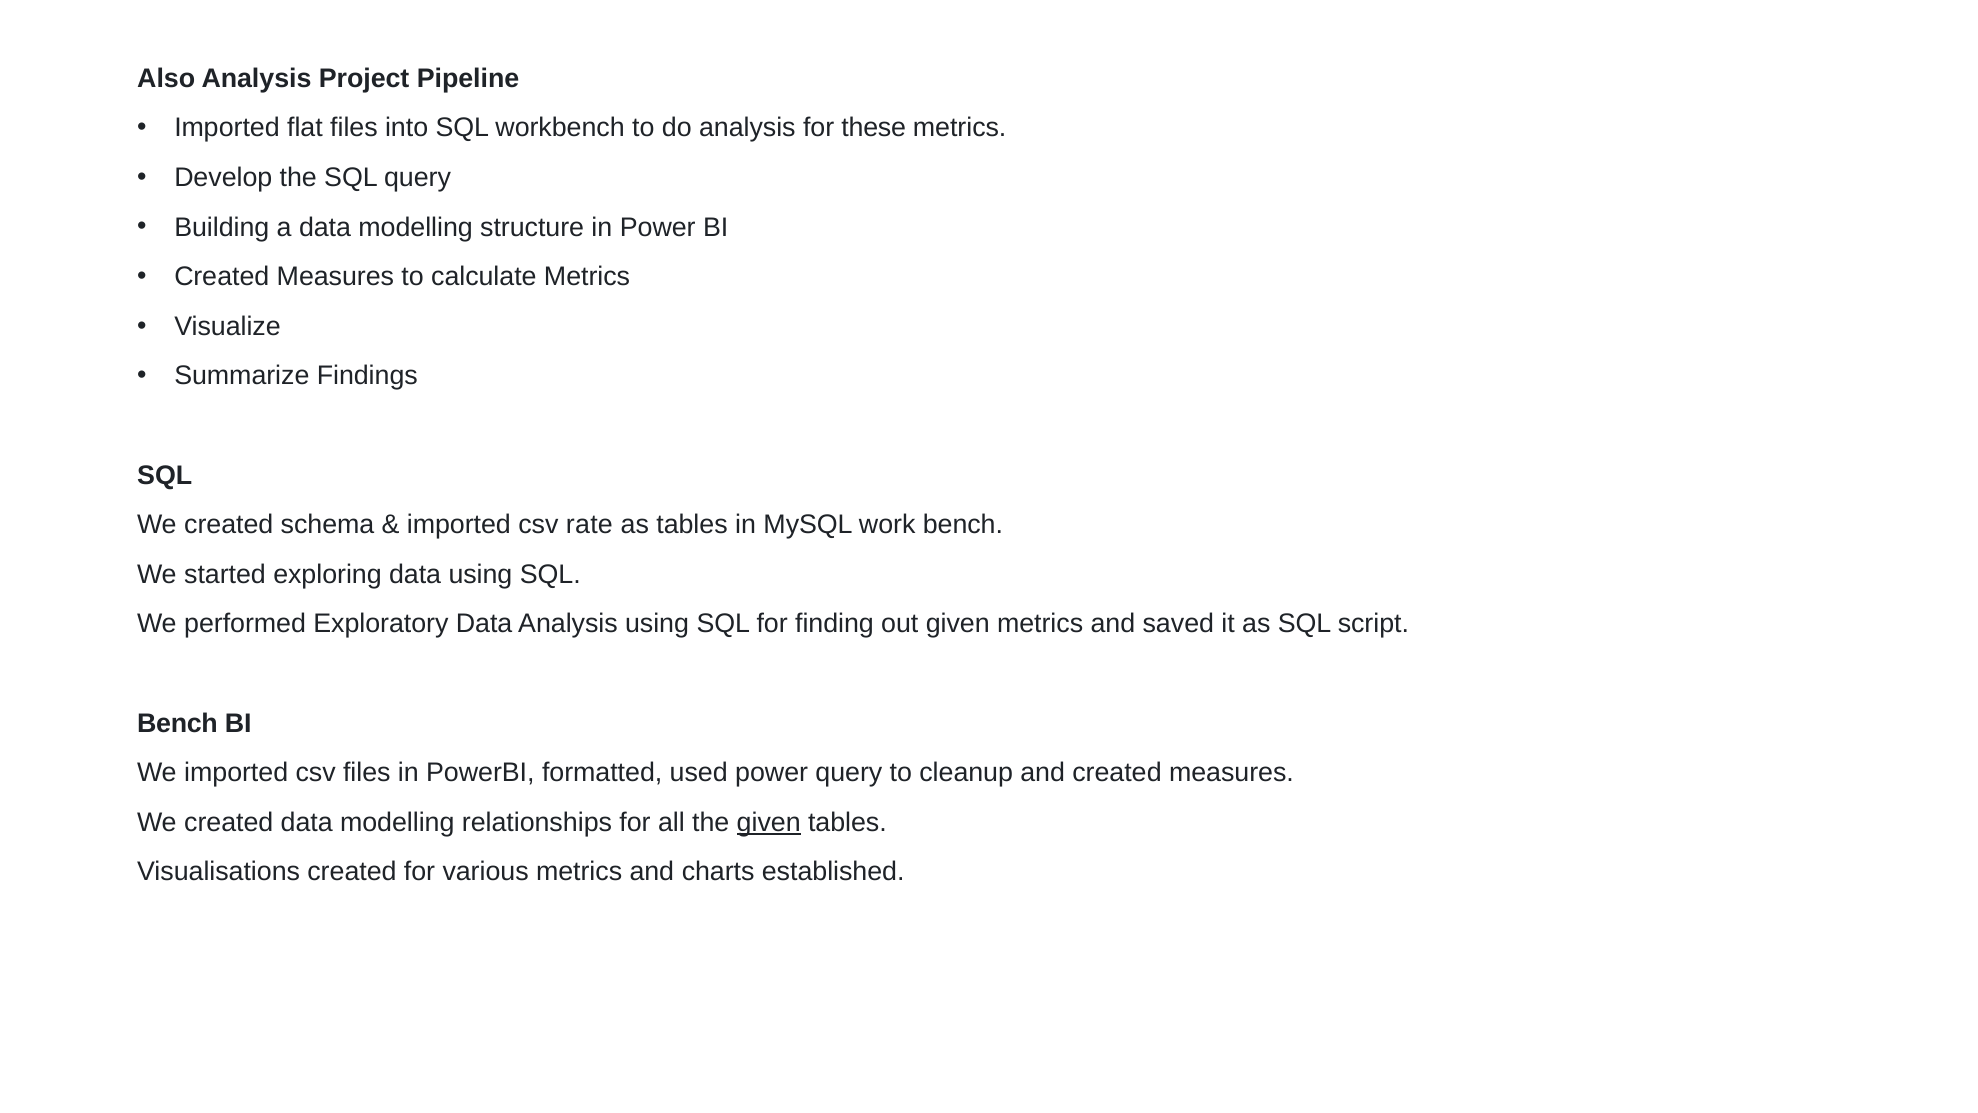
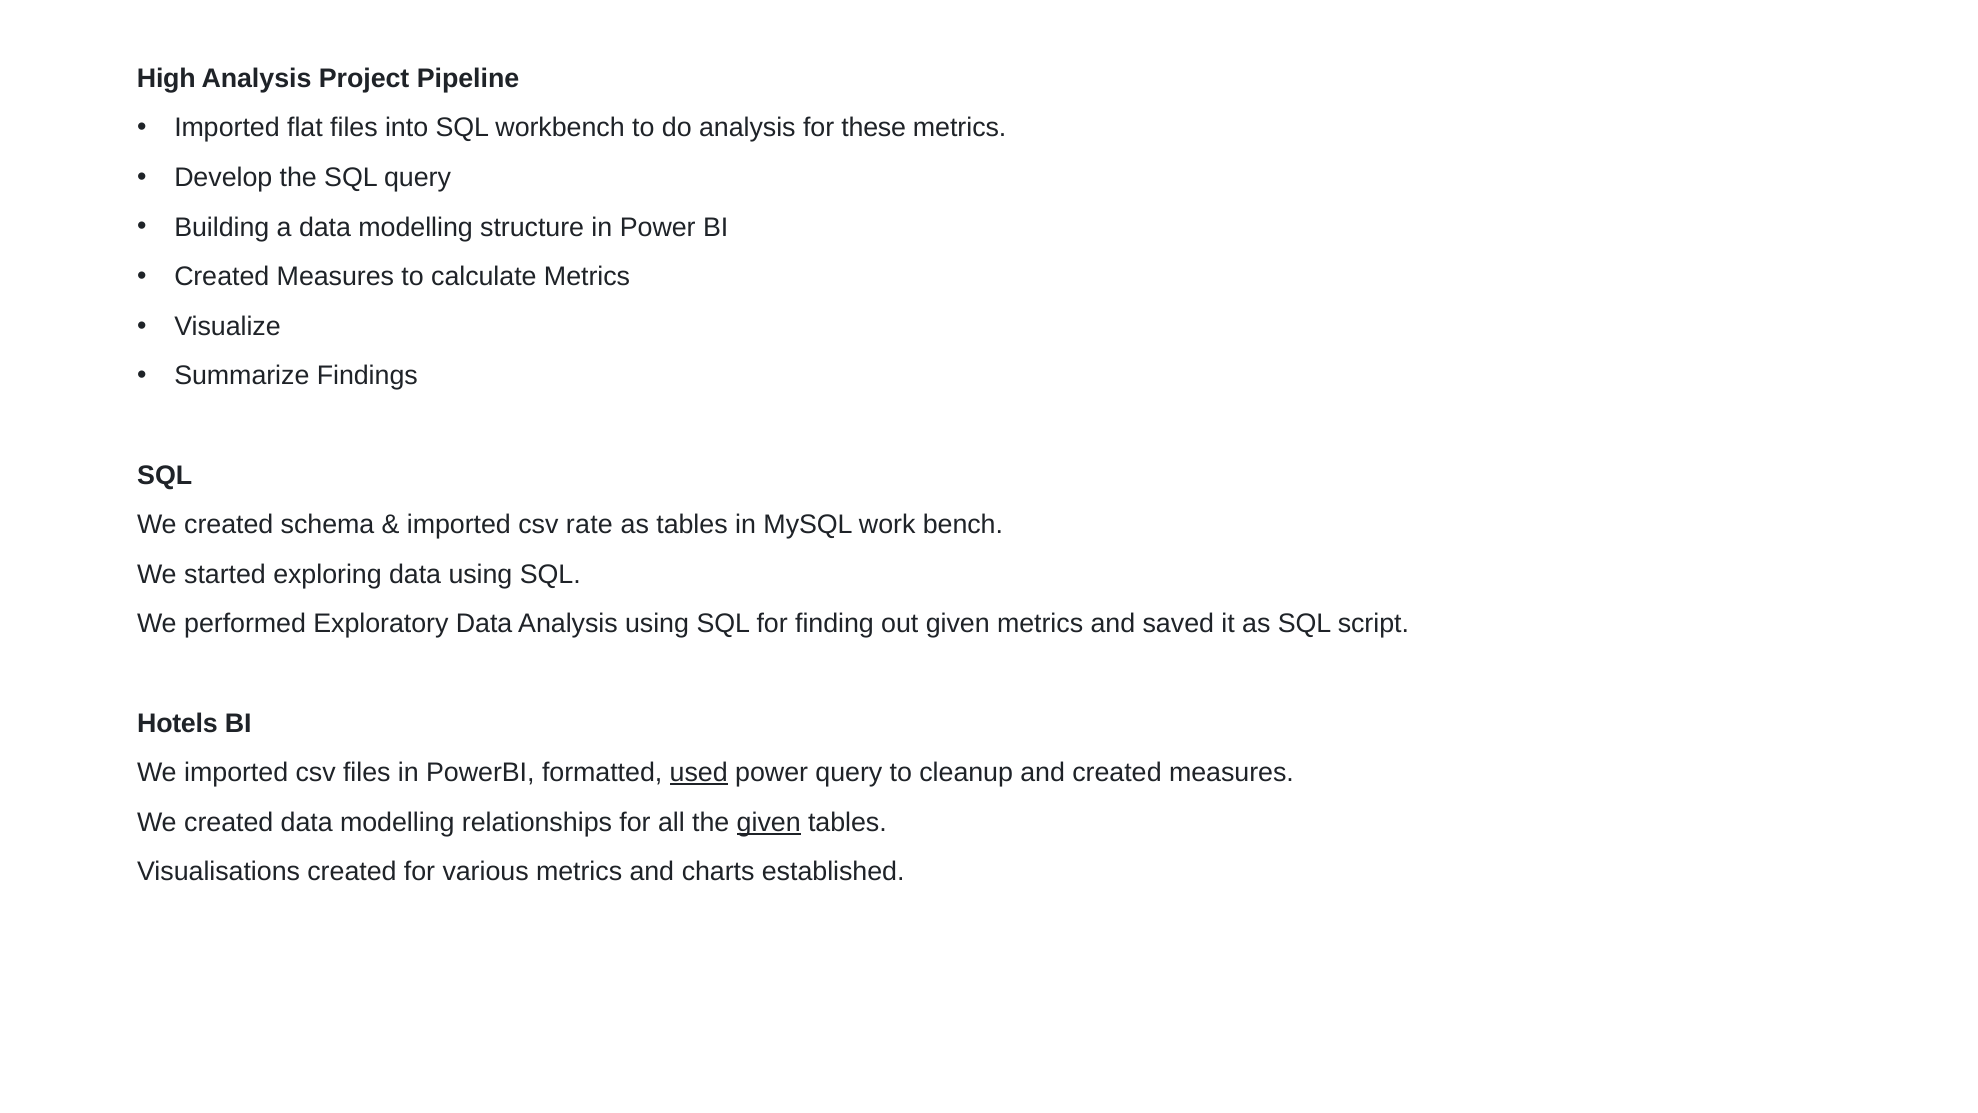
Also: Also -> High
Bench at (177, 723): Bench -> Hotels
used underline: none -> present
